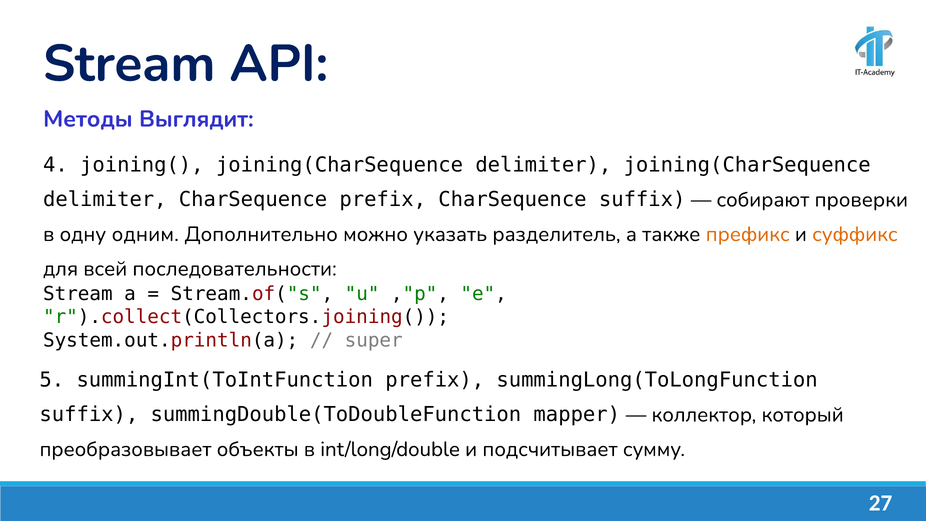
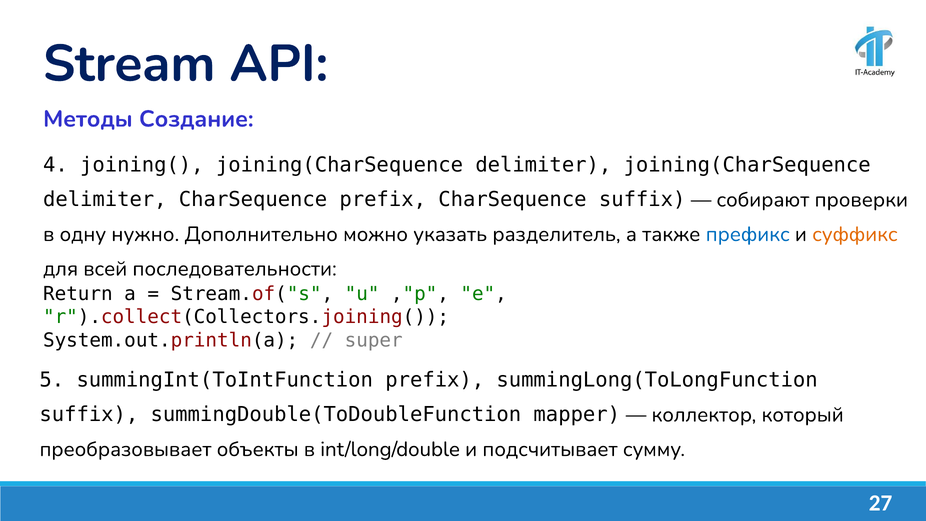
Выглядит: Выглядит -> Создание
одним: одним -> нужно
префикс colour: orange -> blue
Stream at (78, 294): Stream -> Return
